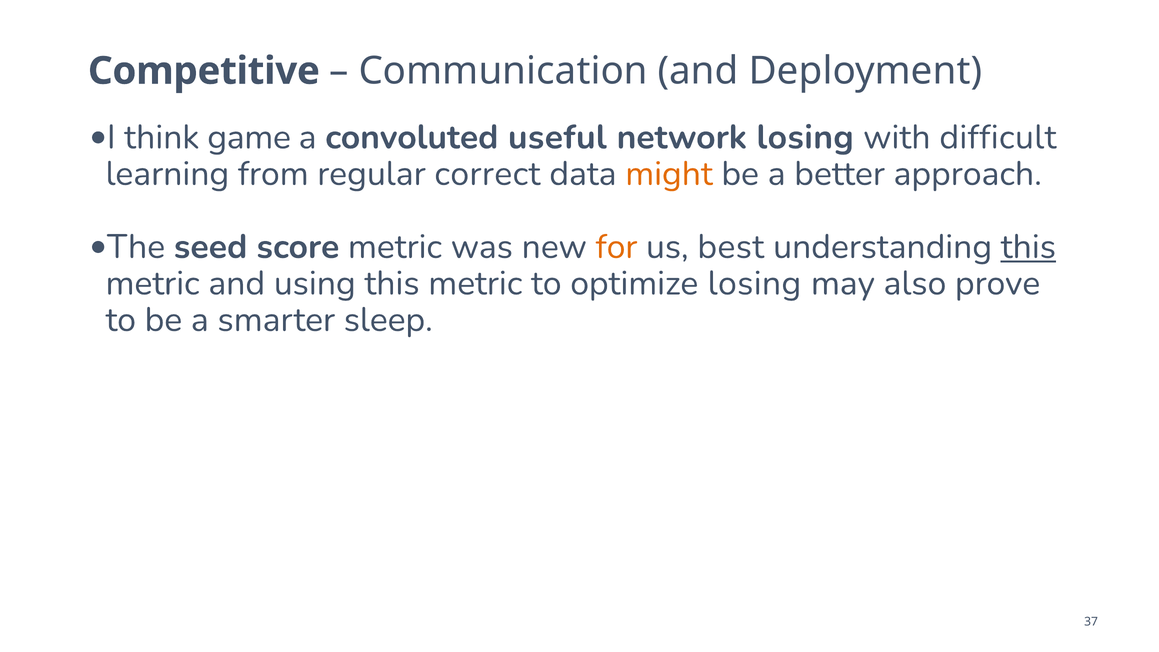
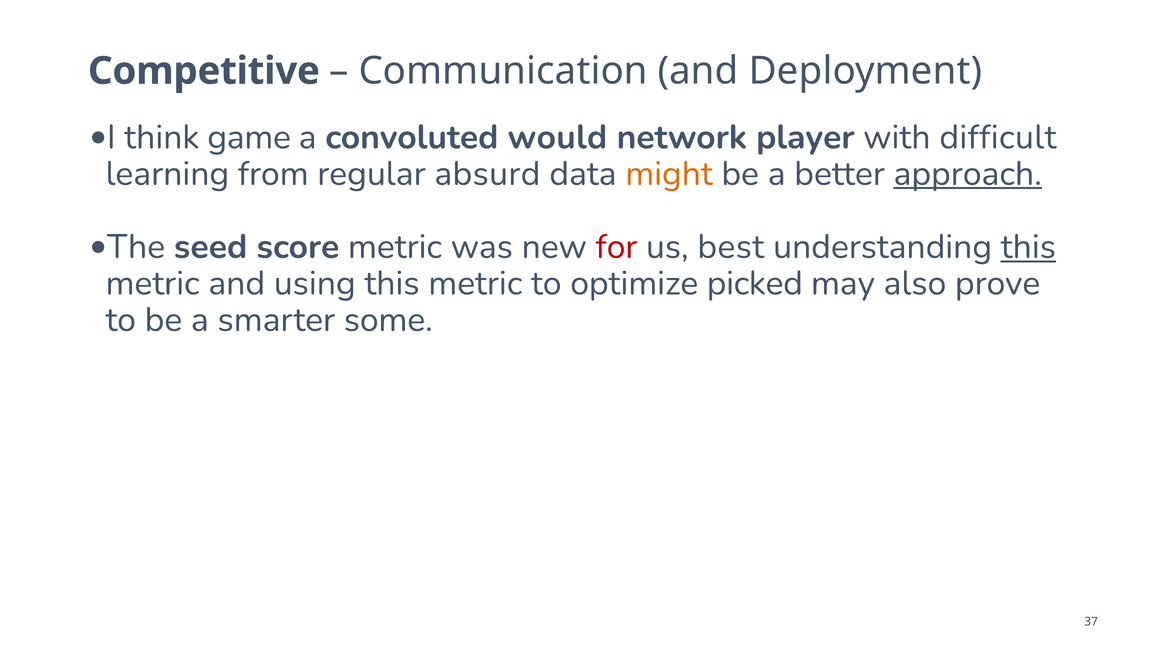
useful: useful -> would
network losing: losing -> player
correct: correct -> absurd
approach underline: none -> present
for colour: orange -> red
optimize losing: losing -> picked
sleep: sleep -> some
